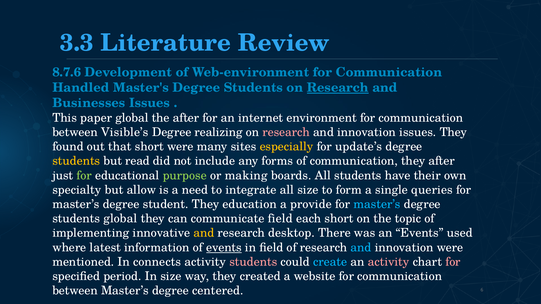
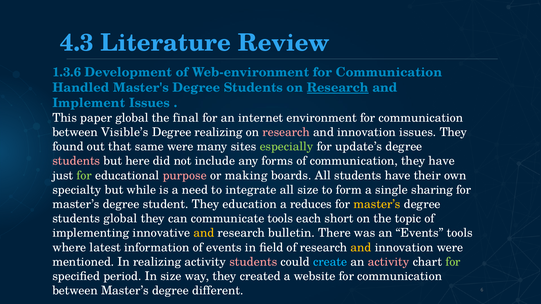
3.3: 3.3 -> 4.3
8.7.6: 8.7.6 -> 1.3.6
Businesses: Businesses -> Implement
the after: after -> final
that short: short -> same
especially colour: yellow -> light green
students at (76, 161) colour: yellow -> pink
read: read -> here
they after: after -> have
purpose colour: light green -> pink
allow: allow -> while
queries: queries -> sharing
provide: provide -> reduces
master’s at (377, 204) colour: light blue -> yellow
communicate field: field -> tools
desktop: desktop -> bulletin
Events used: used -> tools
events at (224, 248) underline: present -> none
and at (361, 248) colour: light blue -> yellow
In connects: connects -> realizing
for at (453, 262) colour: pink -> light green
centered: centered -> different
